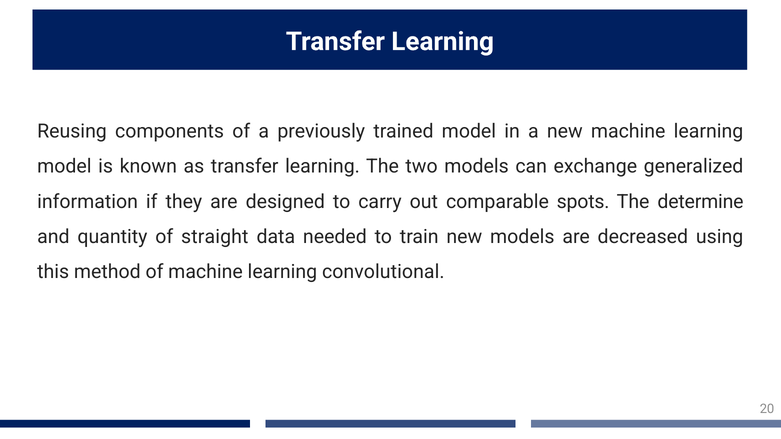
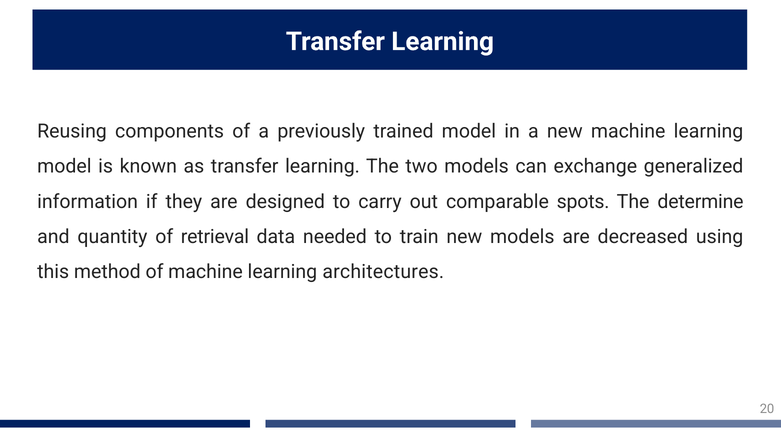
straight: straight -> retrieval
convolutional: convolutional -> architectures
